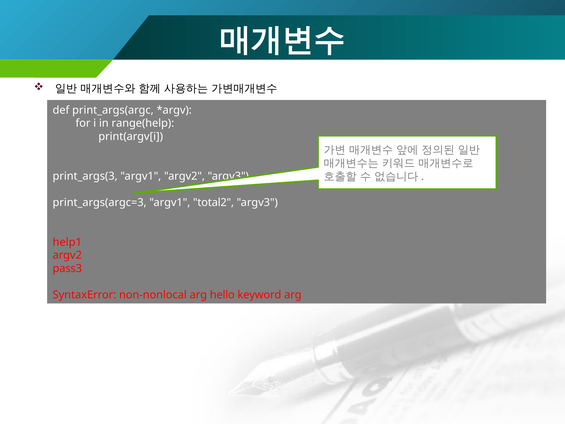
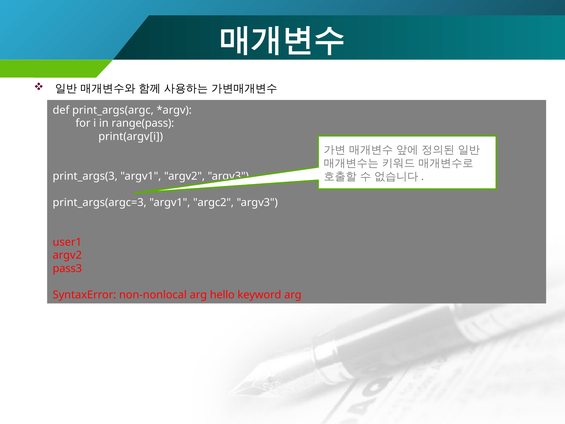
range(help: range(help -> range(pass
total2: total2 -> argc2
help1: help1 -> user1
